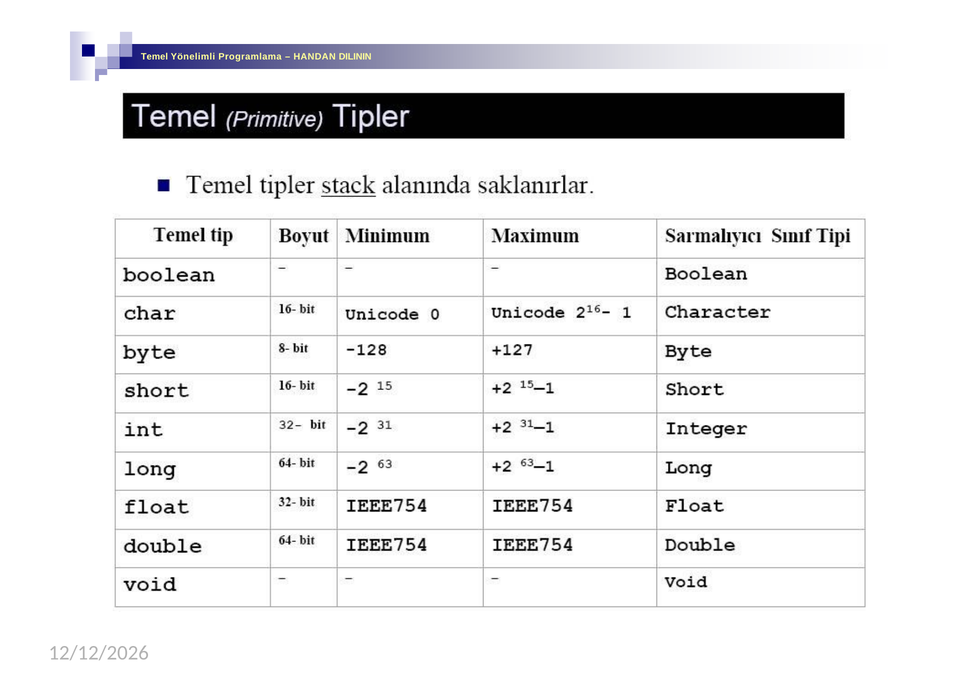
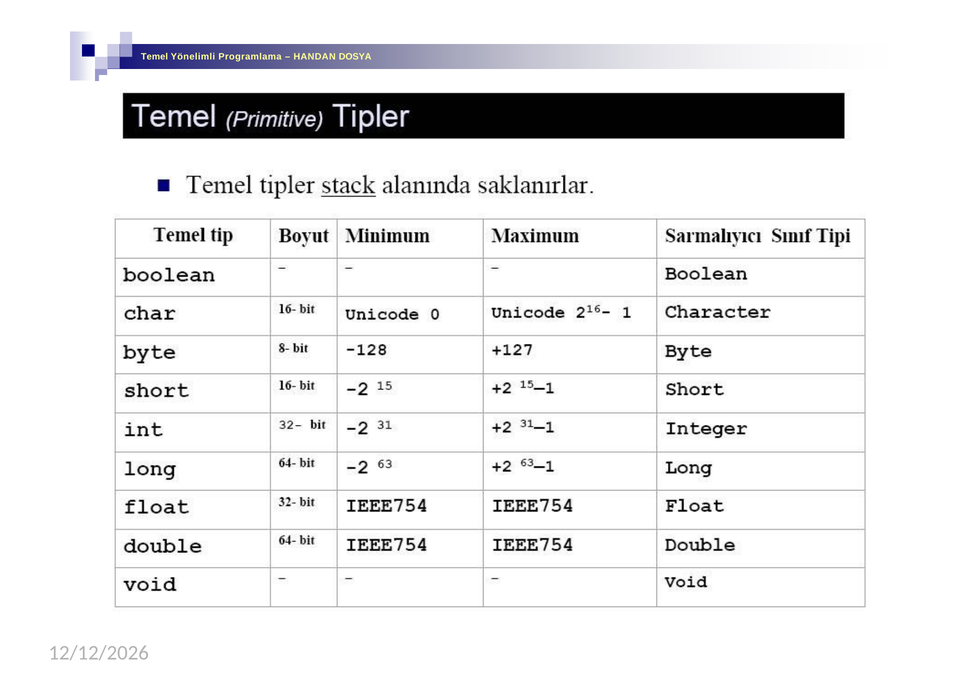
DILININ: DILININ -> DOSYA
